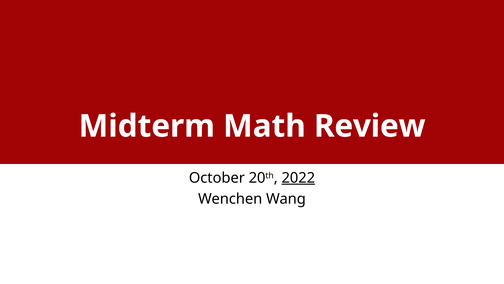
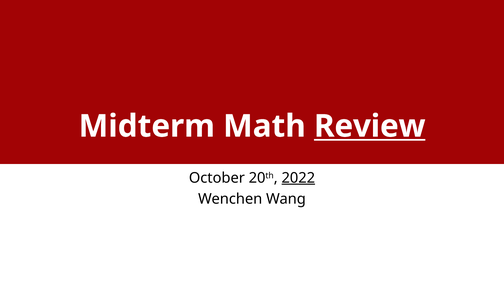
Review underline: none -> present
